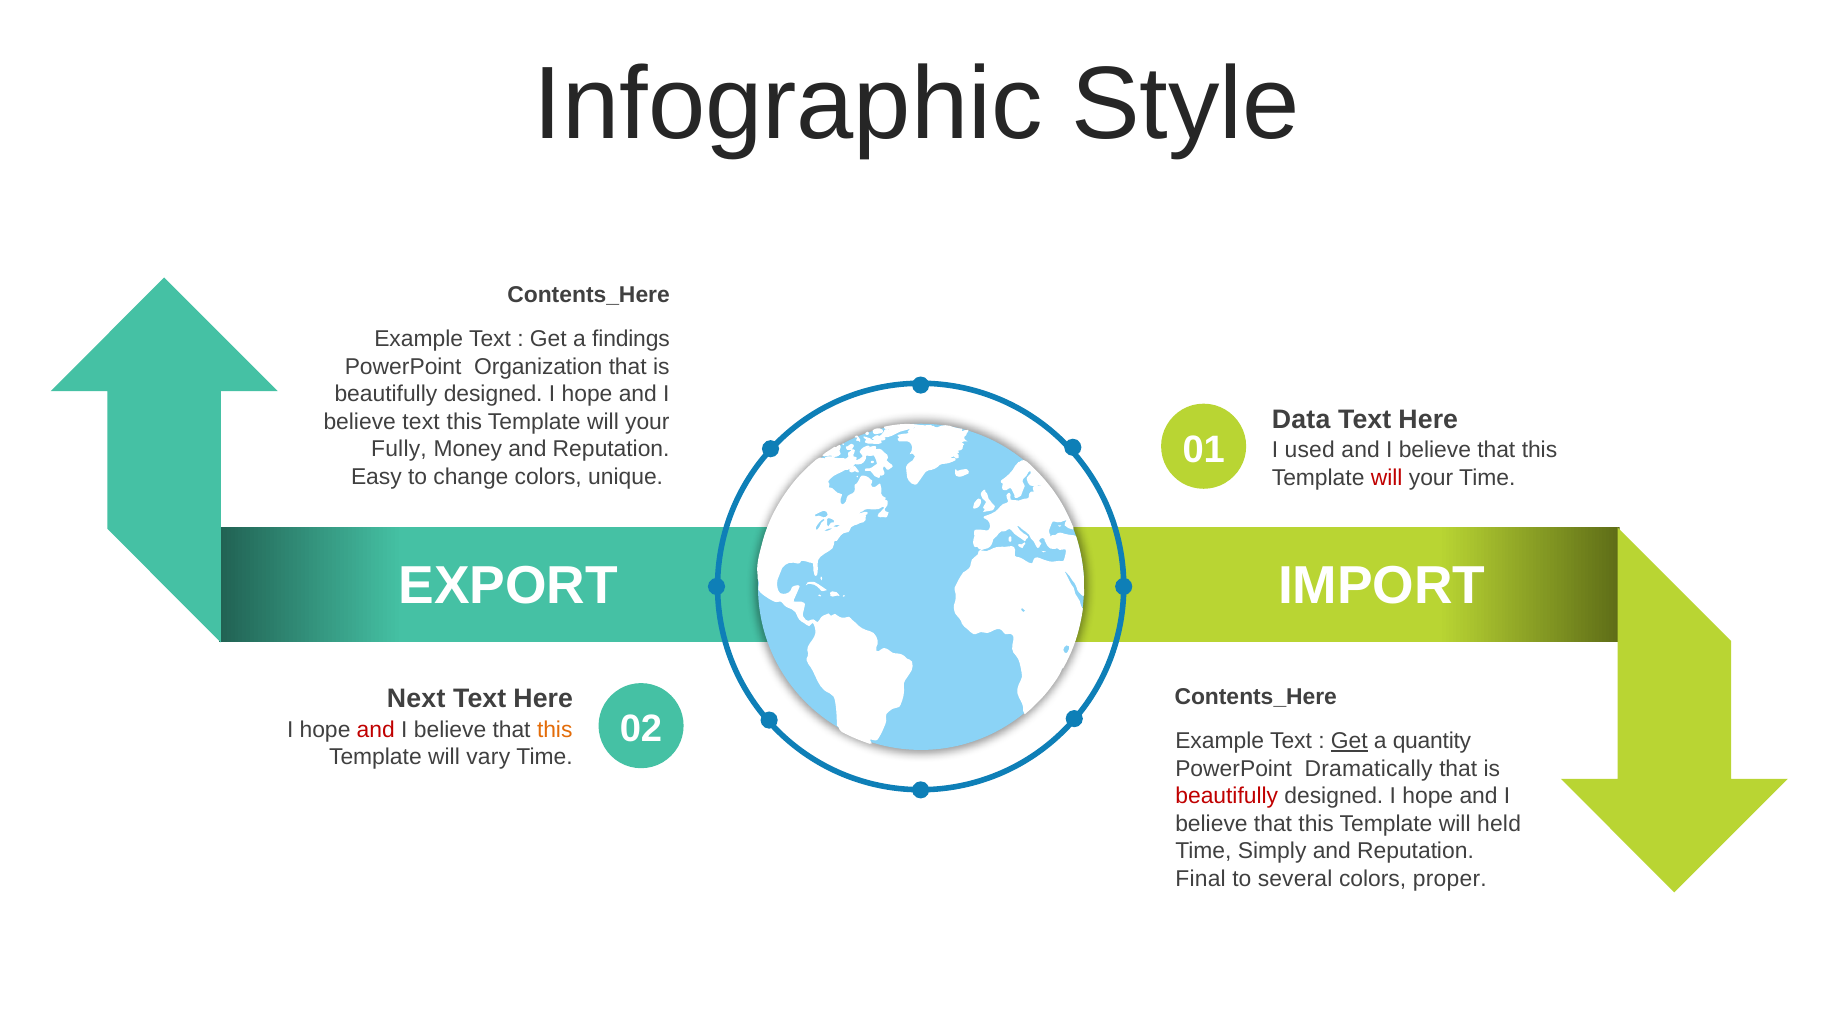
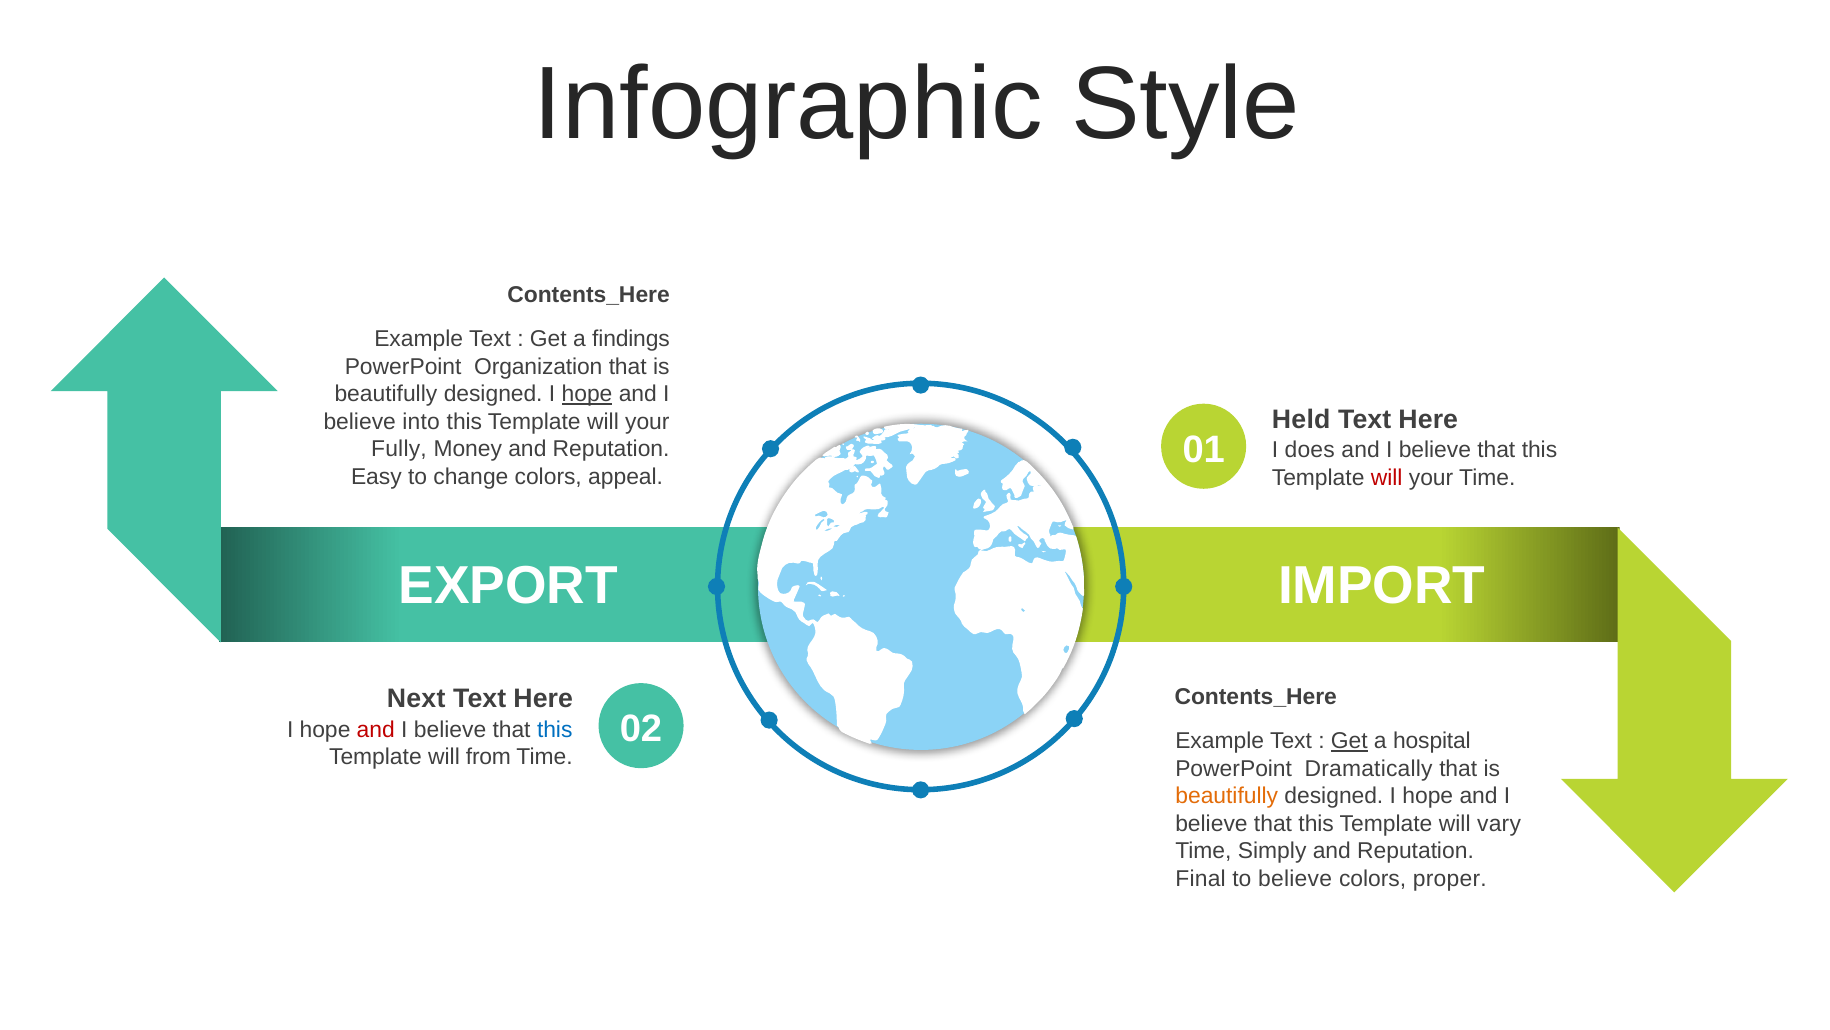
hope at (587, 394) underline: none -> present
Data: Data -> Held
believe text: text -> into
used: used -> does
unique: unique -> appeal
quantity: quantity -> hospital
this at (555, 729) colour: orange -> blue
vary: vary -> from
beautifully at (1227, 796) colour: red -> orange
held: held -> vary
to several: several -> believe
